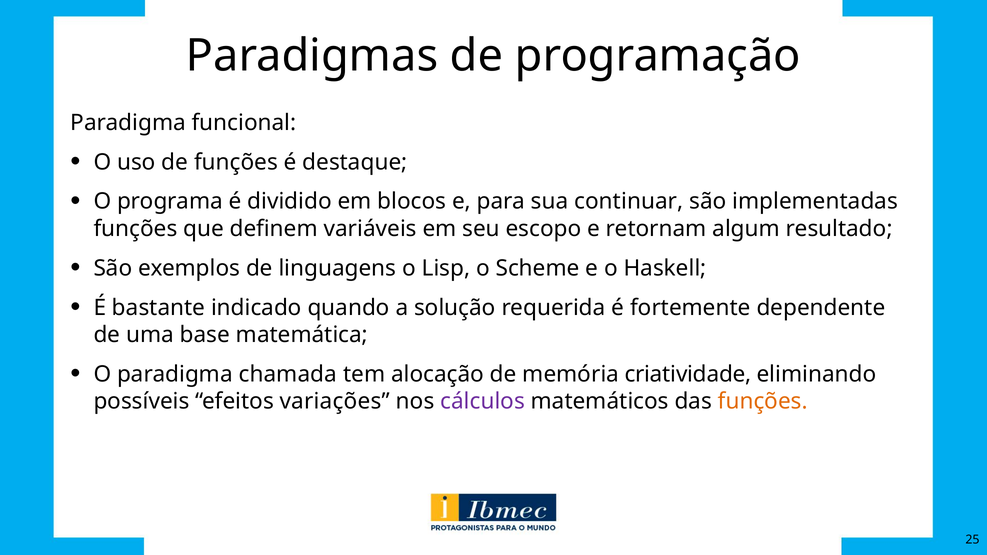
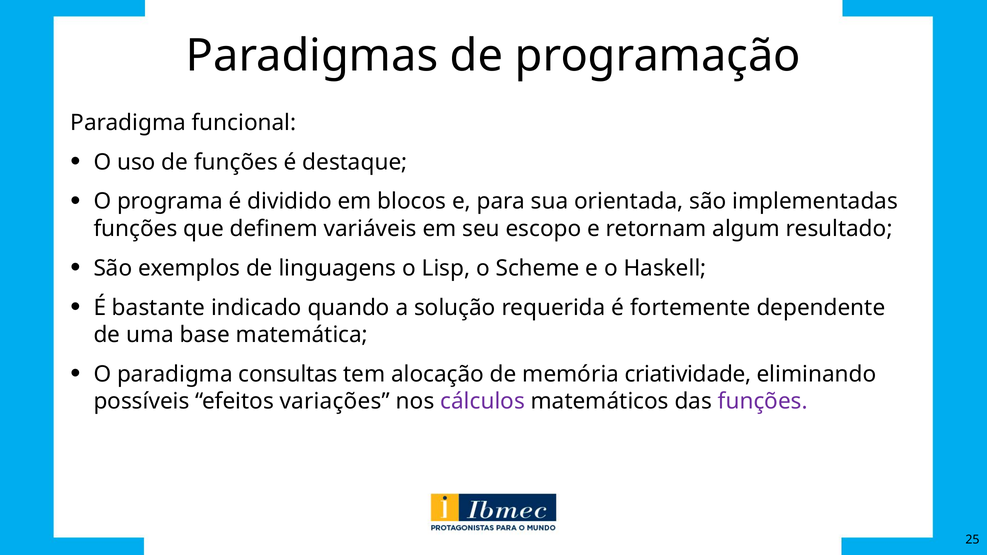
continuar: continuar -> orientada
chamada: chamada -> consultas
funções at (763, 401) colour: orange -> purple
